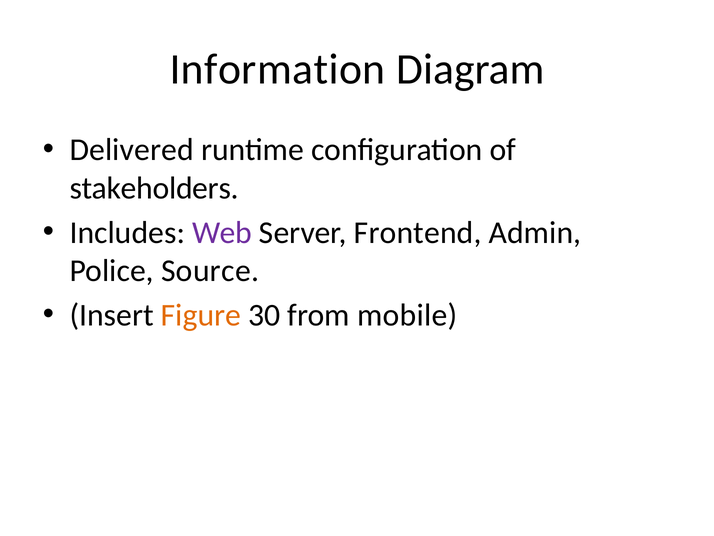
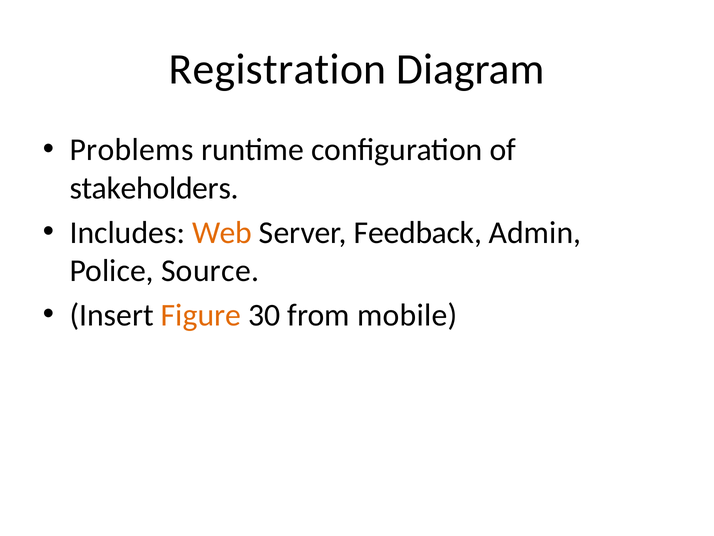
Information: Information -> Registration
Delivered: Delivered -> Problems
Web colour: purple -> orange
Frontend: Frontend -> Feedback
